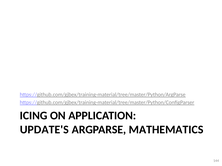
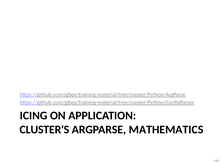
UPDATE'S: UPDATE'S -> CLUSTER'S
